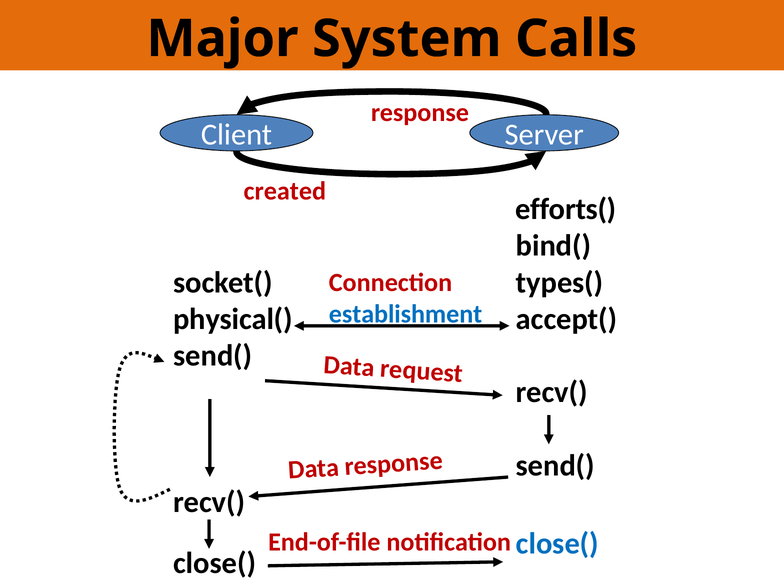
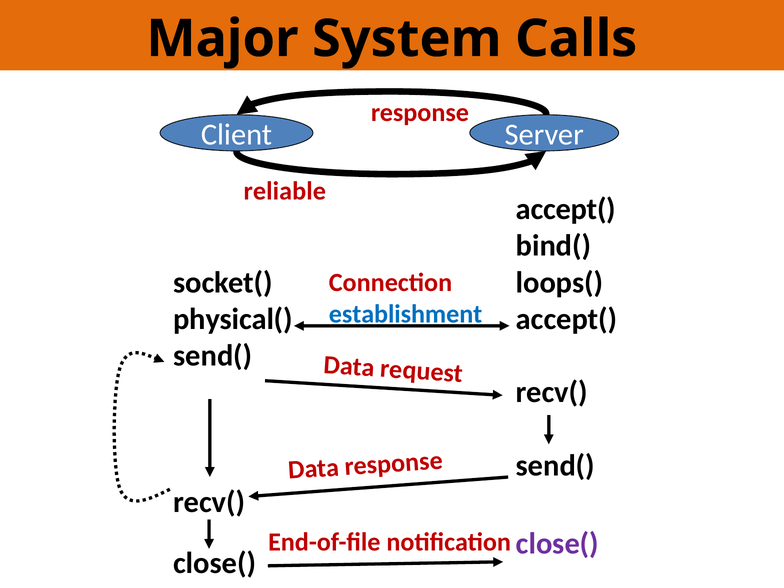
created: created -> reliable
efforts( at (566, 209): efforts( -> accept(
types(: types( -> loops(
close( at (557, 544) colour: blue -> purple
